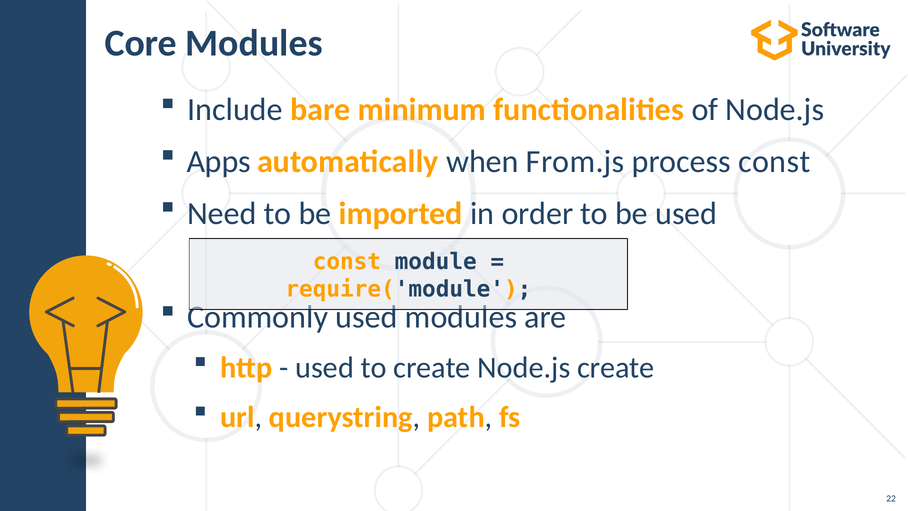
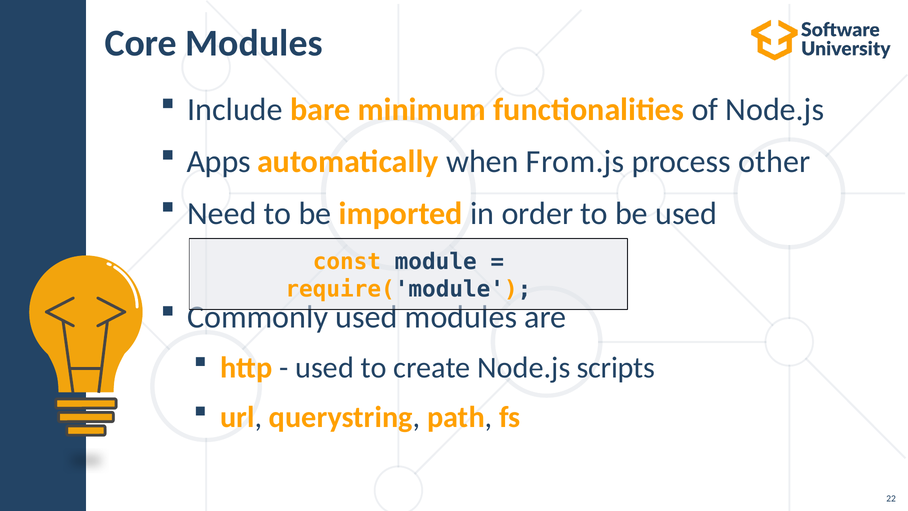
process const: const -> other
Node.js create: create -> scripts
